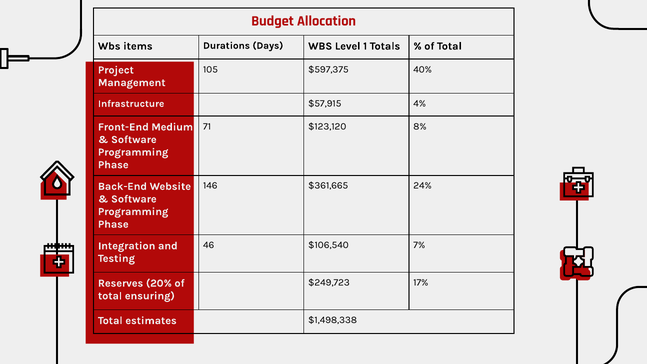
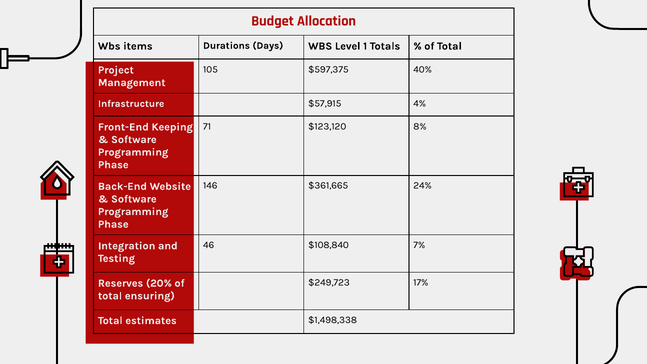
Medium: Medium -> Keeping
$106,540: $106,540 -> $108,840
